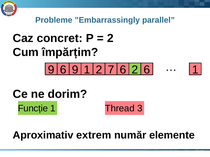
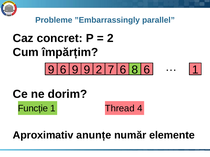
9 1: 1 -> 9
6 2: 2 -> 8
3: 3 -> 4
extrem: extrem -> anunțe
